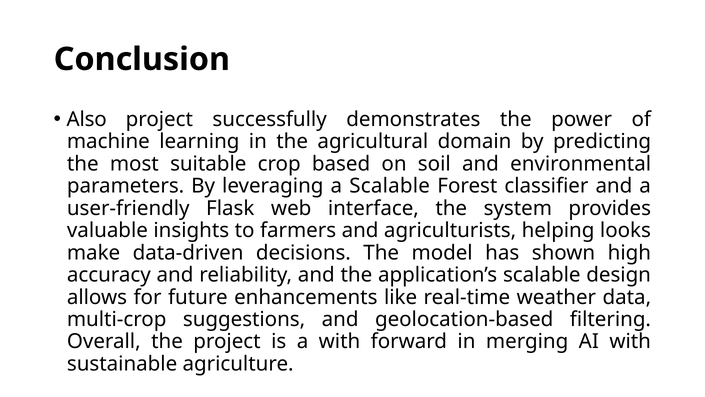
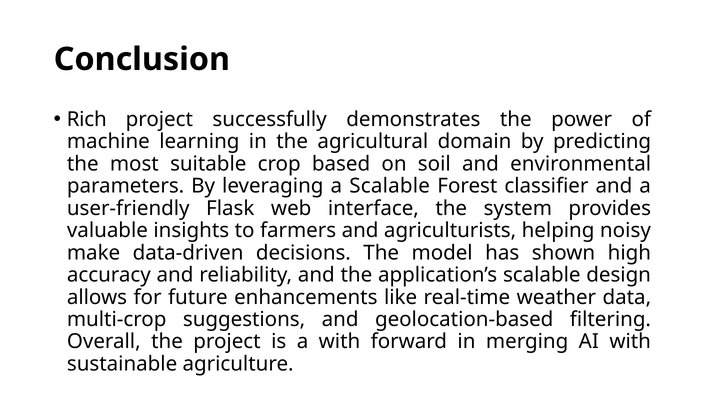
Also: Also -> Rich
looks: looks -> noisy
